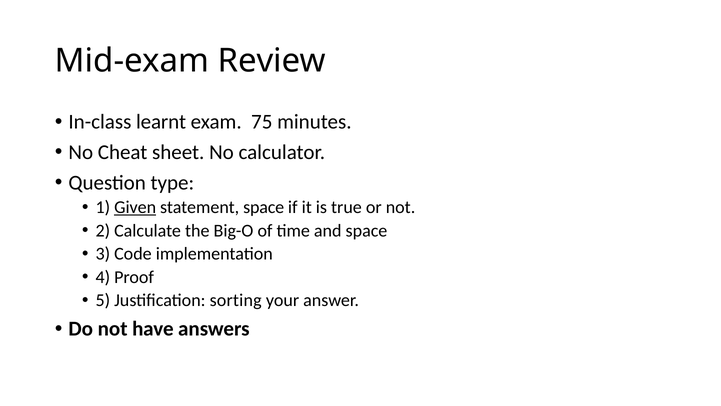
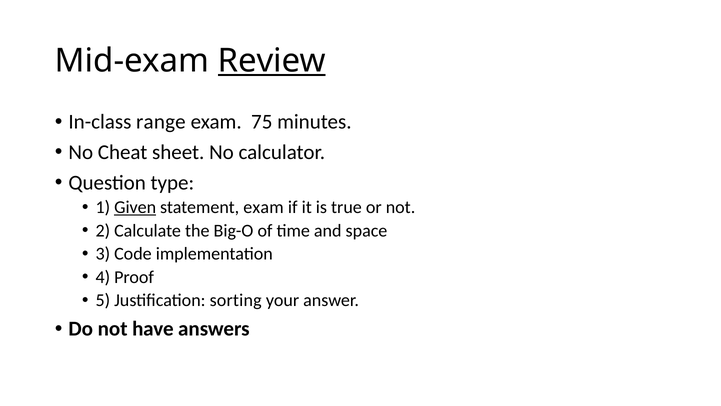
Review underline: none -> present
learnt: learnt -> range
statement space: space -> exam
